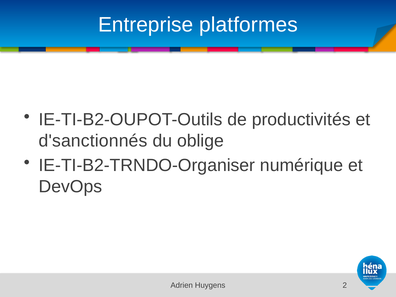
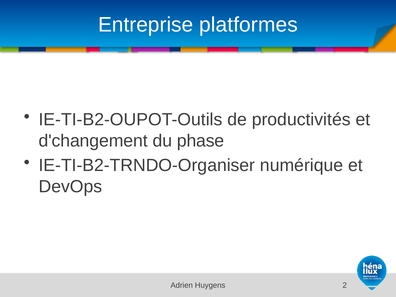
d'sanctionnés: d'sanctionnés -> d'changement
oblige: oblige -> phase
